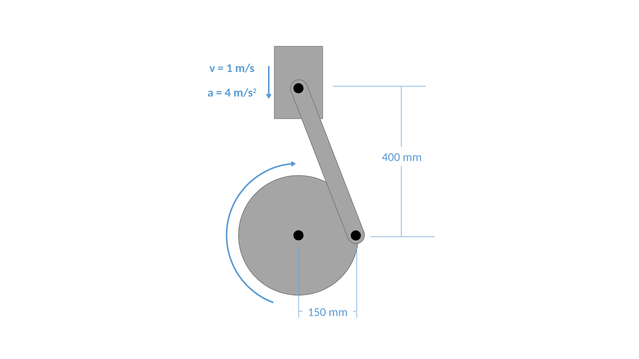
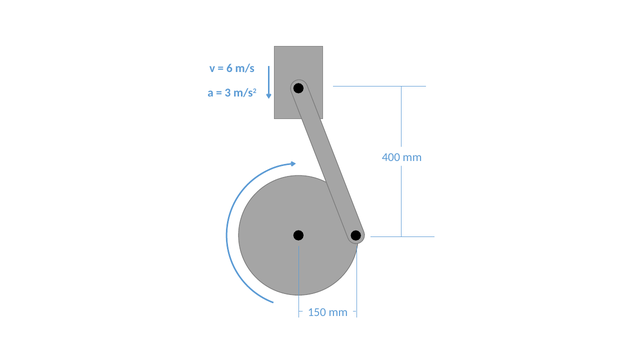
1: 1 -> 6
4: 4 -> 3
